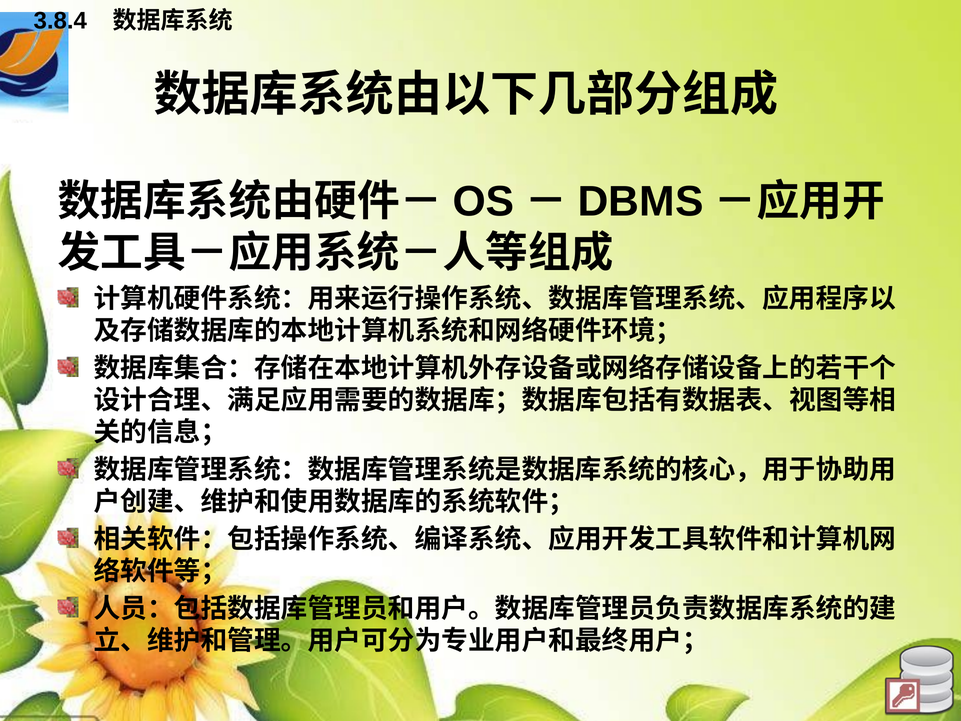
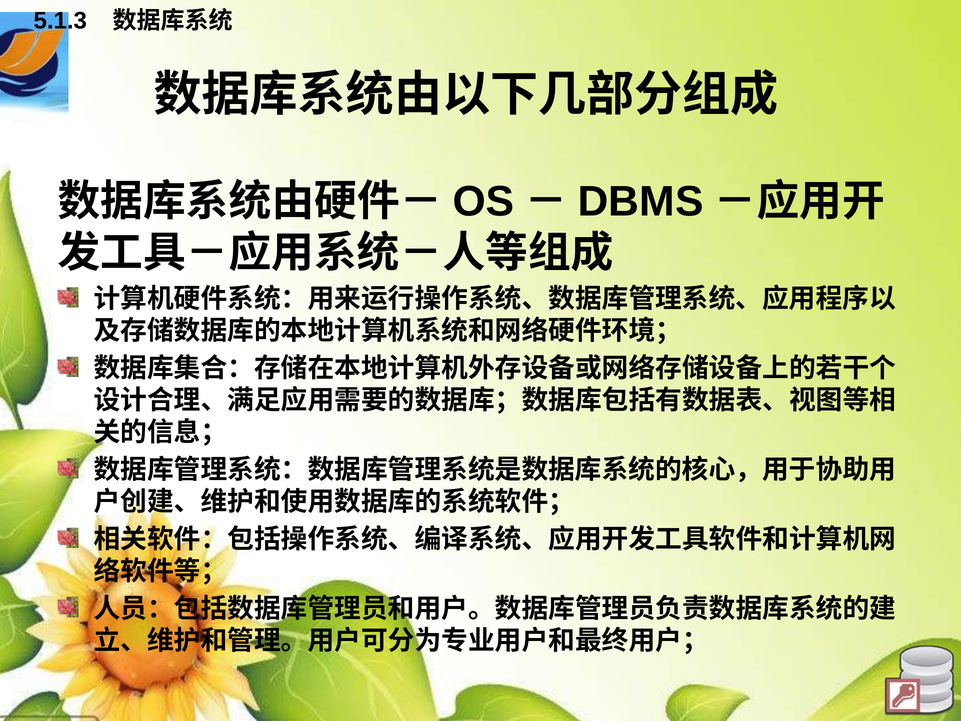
3.8.4: 3.8.4 -> 5.1.3
